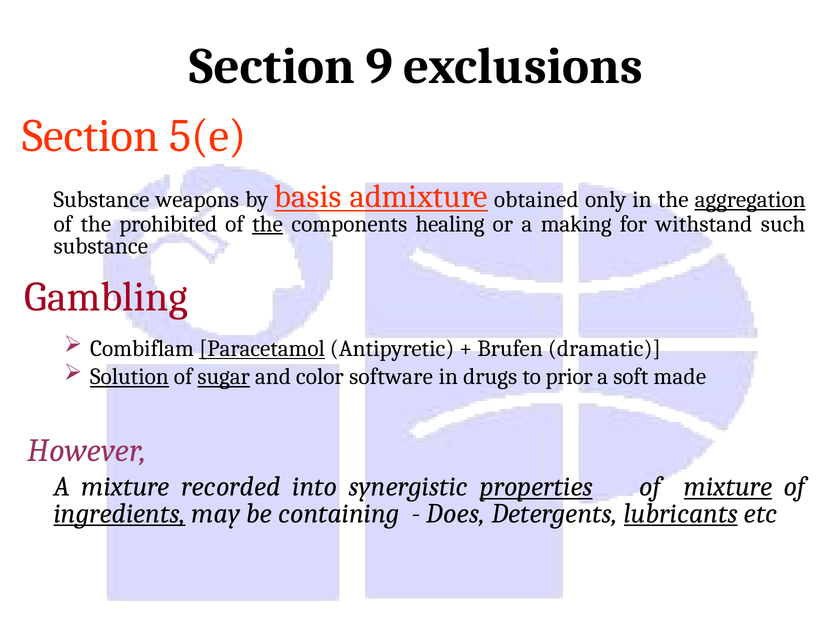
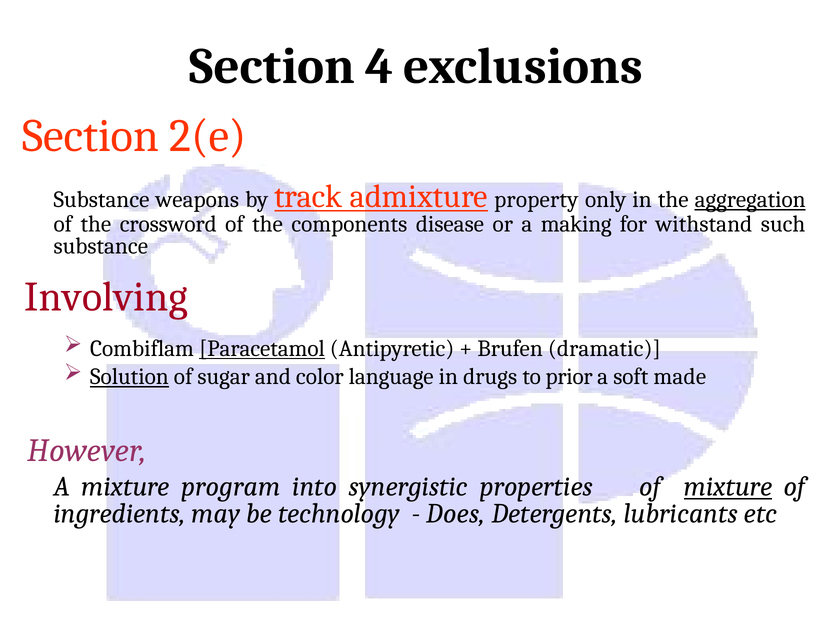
9: 9 -> 4
5(e: 5(e -> 2(e
basis: basis -> track
obtained: obtained -> property
prohibited: prohibited -> crossword
the at (268, 224) underline: present -> none
healing: healing -> disease
Gambling: Gambling -> Involving
sugar underline: present -> none
software: software -> language
recorded: recorded -> program
properties underline: present -> none
ingredients underline: present -> none
containing: containing -> technology
lubricants underline: present -> none
